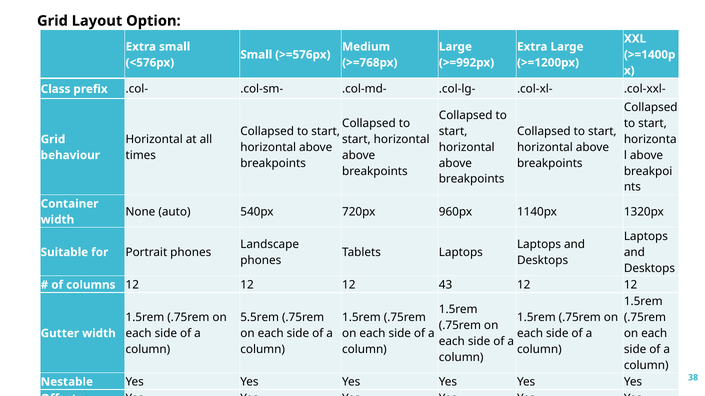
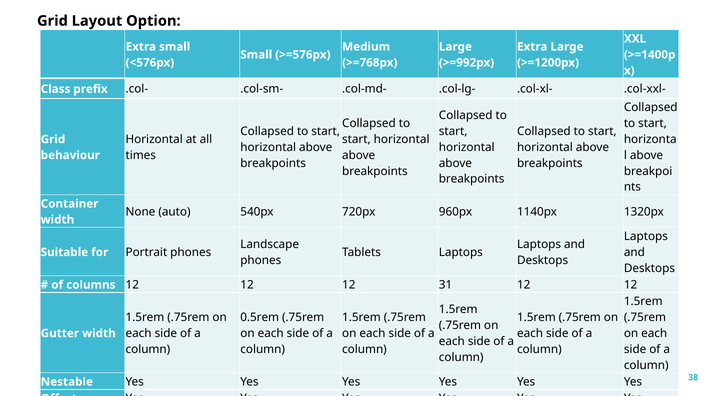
43: 43 -> 31
5.5rem: 5.5rem -> 0.5rem
